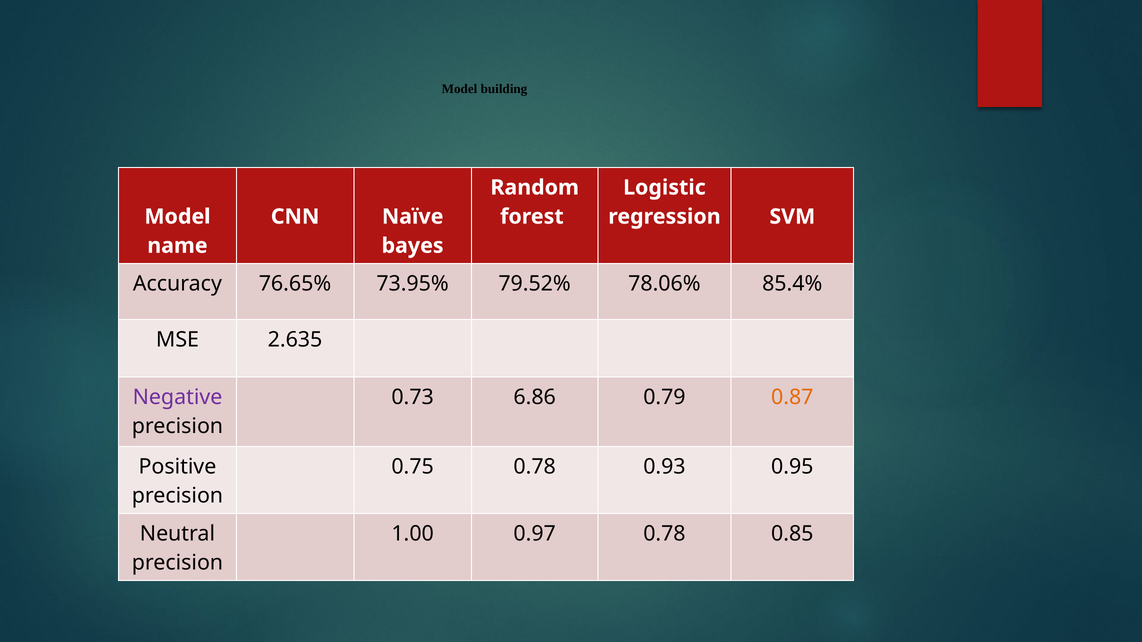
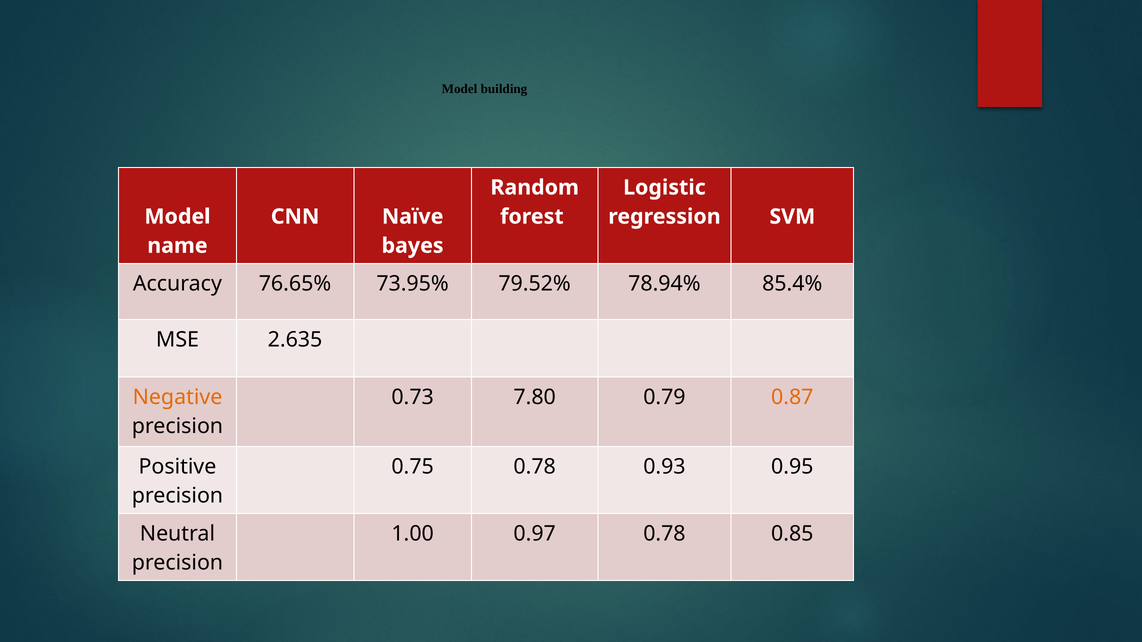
78.06%: 78.06% -> 78.94%
Negative colour: purple -> orange
6.86: 6.86 -> 7.80
